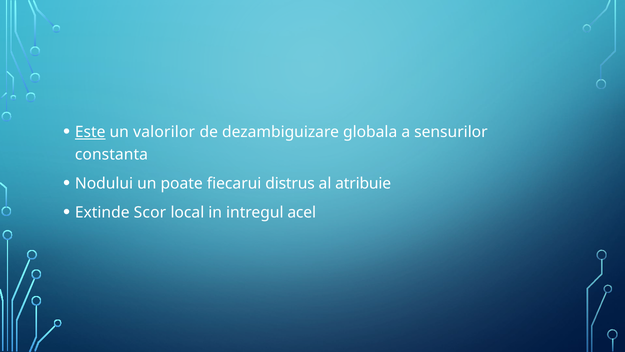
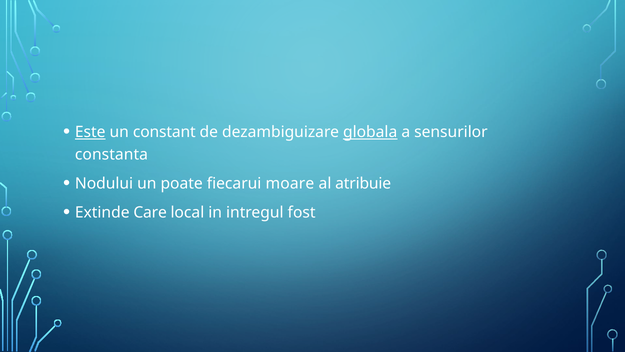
valorilor: valorilor -> constant
globala underline: none -> present
distrus: distrus -> moare
Scor: Scor -> Care
acel: acel -> fost
